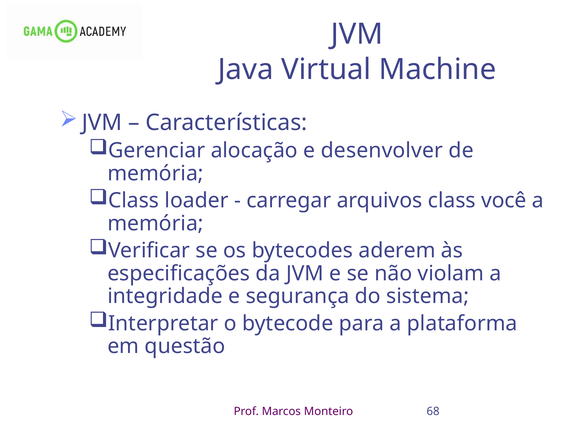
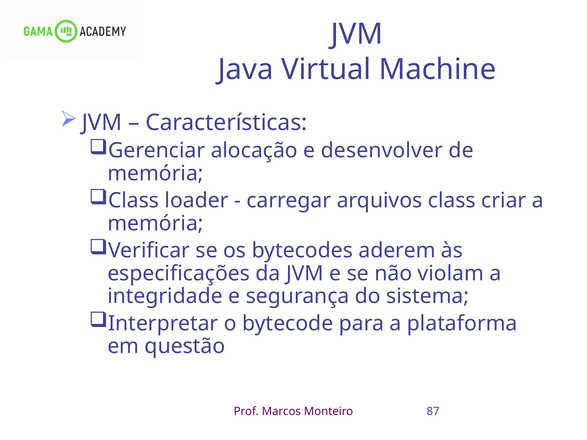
você: você -> criar
68: 68 -> 87
